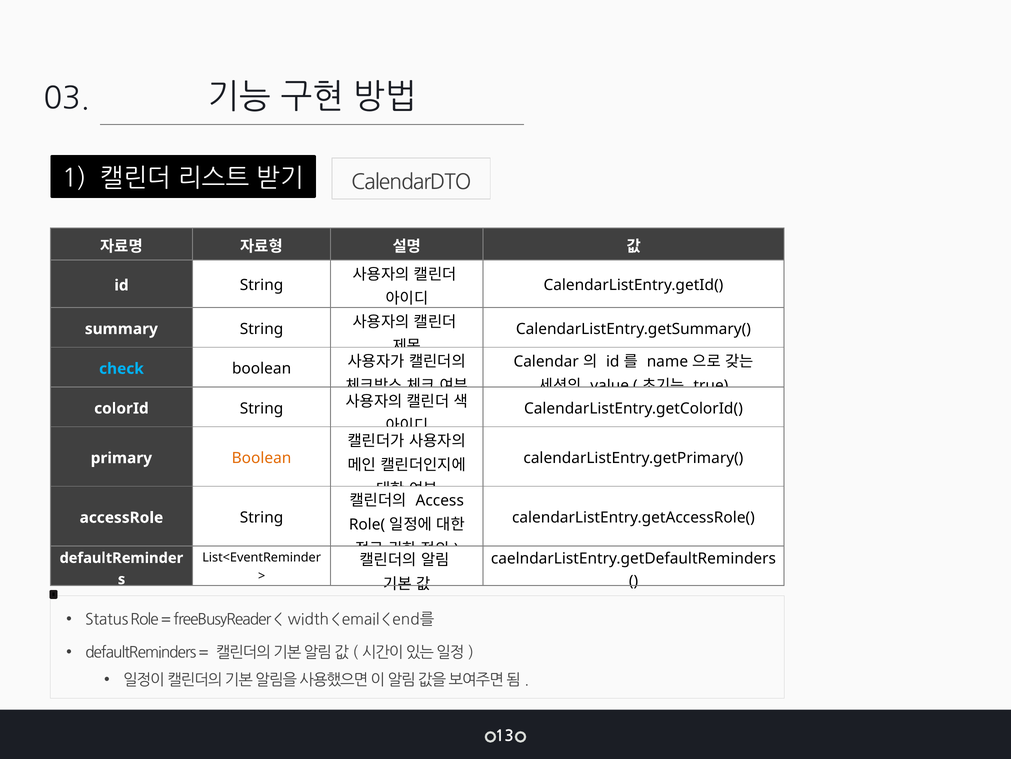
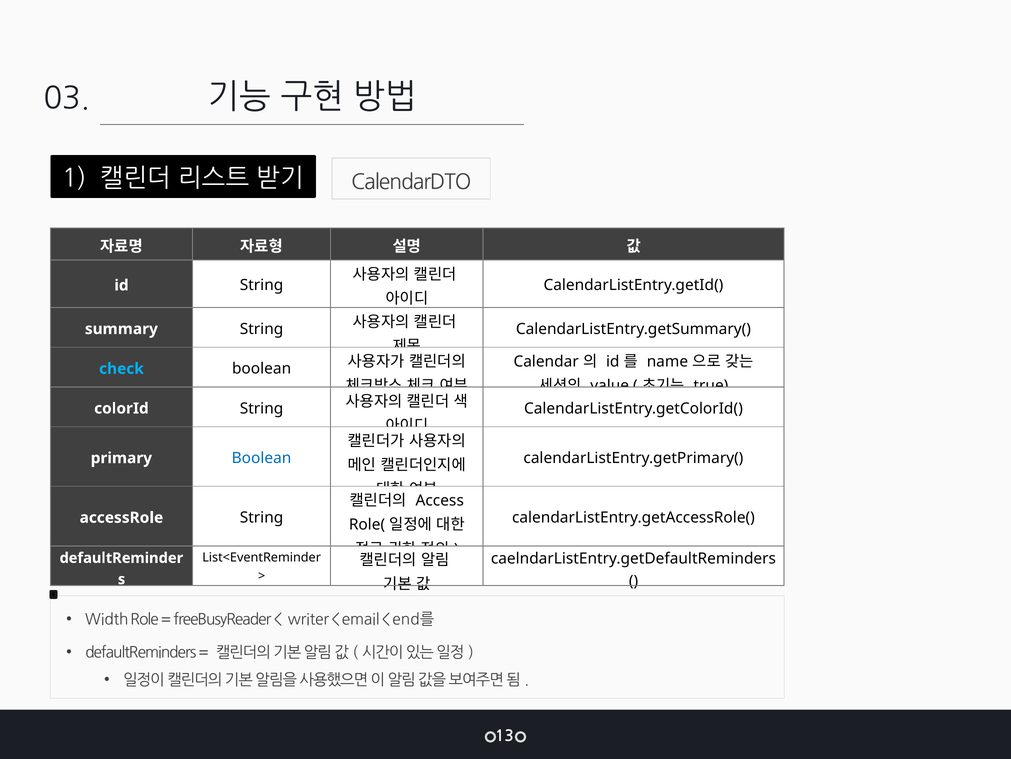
Boolean at (262, 458) colour: orange -> blue
Status: Status -> Width
width: width -> writer
